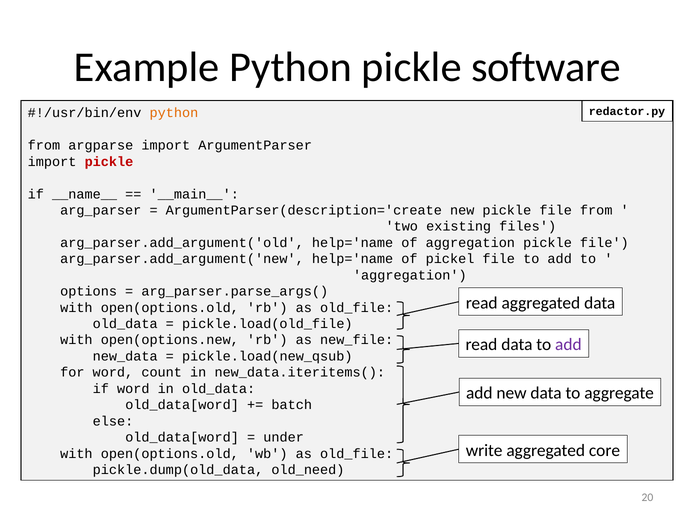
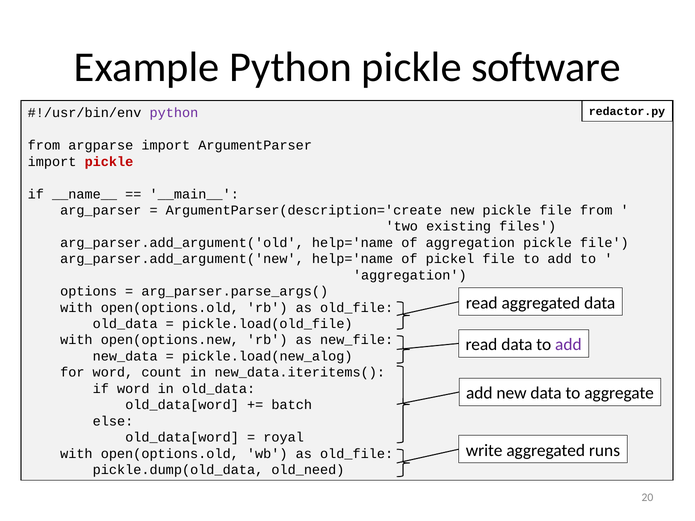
python at (174, 113) colour: orange -> purple
pickle.load(new_qsub: pickle.load(new_qsub -> pickle.load(new_alog
under: under -> royal
core: core -> runs
